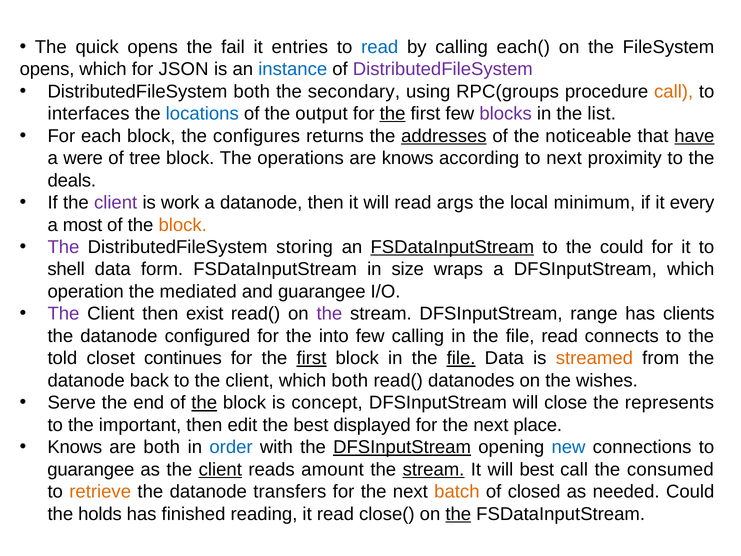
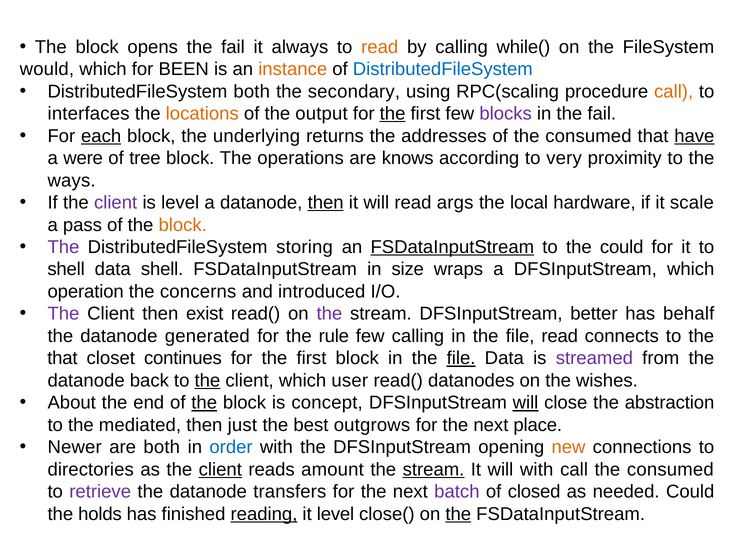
quick at (97, 47): quick -> block
entries: entries -> always
read at (380, 47) colour: blue -> orange
each(: each( -> while(
opens at (47, 69): opens -> would
JSON: JSON -> BEEN
instance colour: blue -> orange
DistributedFileSystem at (443, 69) colour: purple -> blue
RPC(groups: RPC(groups -> RPC(scaling
locations colour: blue -> orange
in the list: list -> fail
each underline: none -> present
configures: configures -> underlying
addresses underline: present -> none
of the noticeable: noticeable -> consumed
to next: next -> very
deals: deals -> ways
is work: work -> level
then at (326, 203) underline: none -> present
minimum: minimum -> hardware
every: every -> scale
most: most -> pass
data form: form -> shell
mediated: mediated -> concerns
and guarangee: guarangee -> introduced
range: range -> better
clients: clients -> behalf
configured: configured -> generated
into: into -> rule
told at (62, 358): told -> that
first at (311, 358) underline: present -> none
streamed colour: orange -> purple
the at (207, 380) underline: none -> present
which both: both -> user
Serve: Serve -> About
will at (525, 403) underline: none -> present
represents: represents -> abstraction
important: important -> mediated
edit: edit -> just
displayed: displayed -> outgrows
Knows at (75, 447): Knows -> Newer
DFSInputStream at (402, 447) underline: present -> none
new colour: blue -> orange
guarangee at (91, 469): guarangee -> directories
will best: best -> with
retrieve colour: orange -> purple
batch colour: orange -> purple
reading underline: none -> present
it read: read -> level
